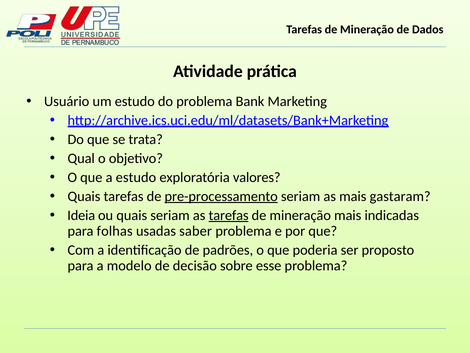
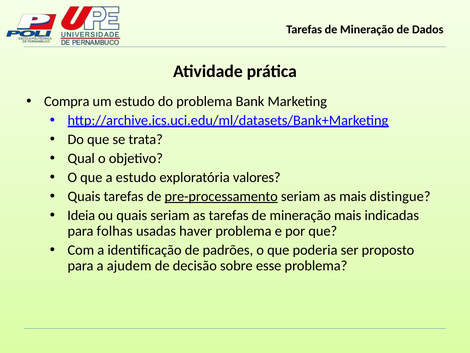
Usuário: Usuário -> Compra
gastaram: gastaram -> distingue
tarefas at (229, 215) underline: present -> none
saber: saber -> haver
modelo: modelo -> ajudem
